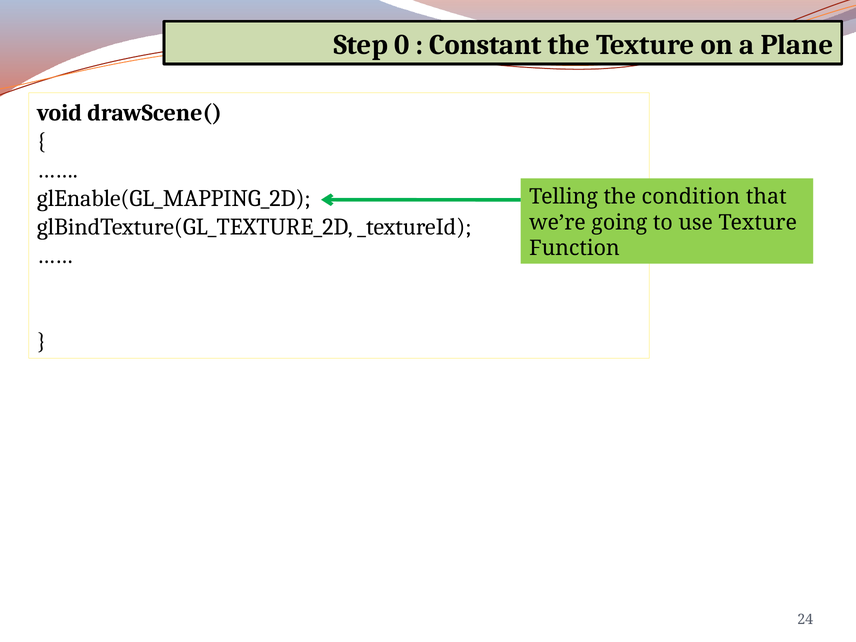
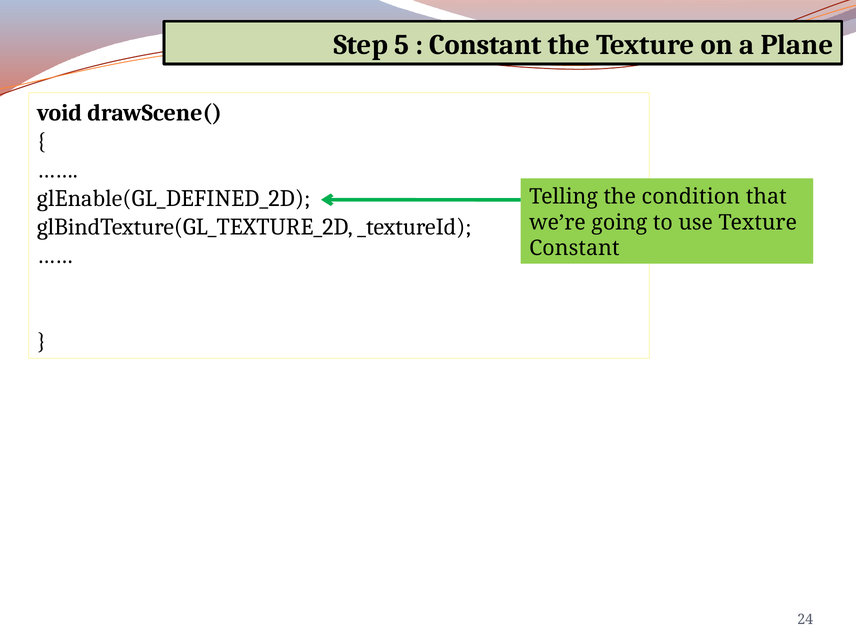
0: 0 -> 5
glEnable(GL_MAPPING_2D: glEnable(GL_MAPPING_2D -> glEnable(GL_DEFINED_2D
Function at (574, 248): Function -> Constant
